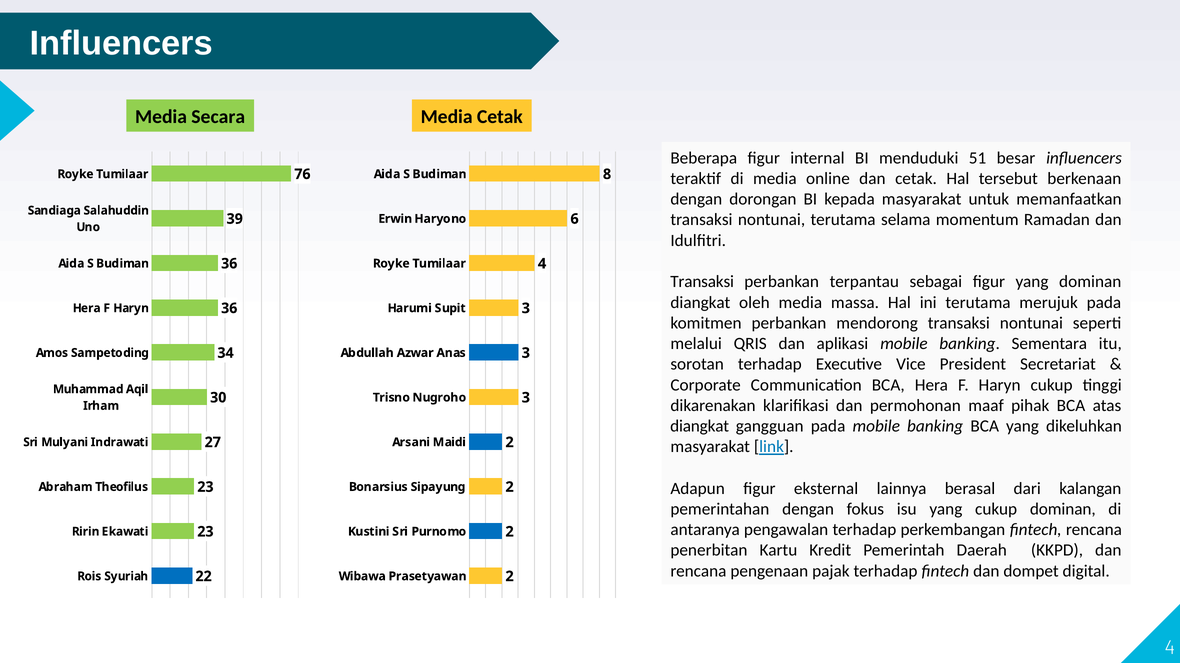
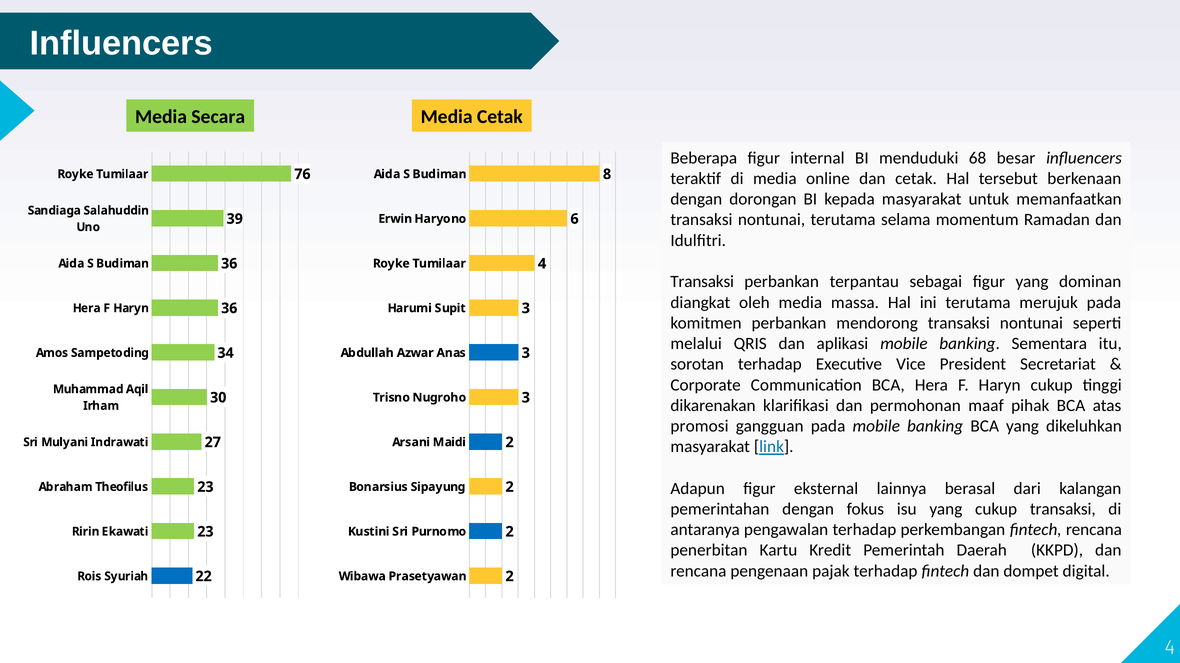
51: 51 -> 68
diangkat at (700, 427): diangkat -> promosi
cukup dominan: dominan -> transaksi
